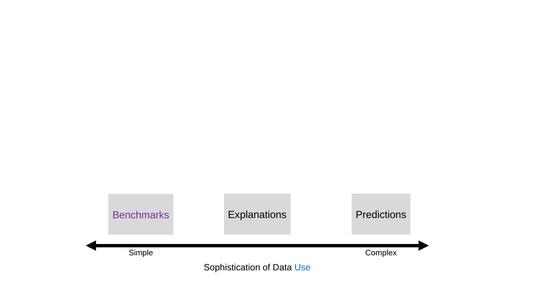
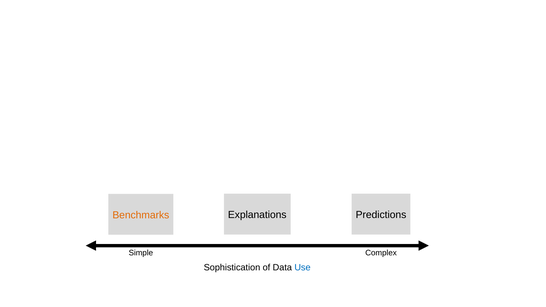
Benchmarks colour: purple -> orange
